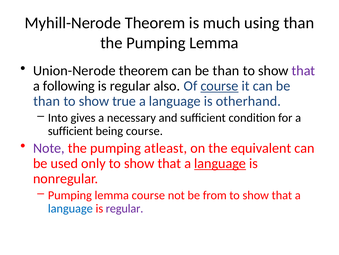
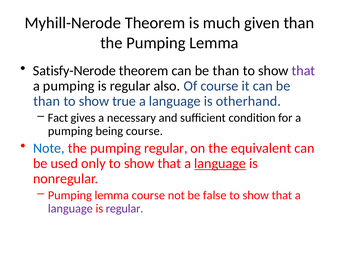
using: using -> given
Union-Nerode: Union-Nerode -> Satisfy-Nerode
following at (69, 86): following -> pumping
course at (219, 86) underline: present -> none
Into: Into -> Fact
sufficient at (70, 131): sufficient -> pumping
Note colour: purple -> blue
pumping atleast: atleast -> regular
from: from -> false
language at (70, 208) colour: blue -> purple
